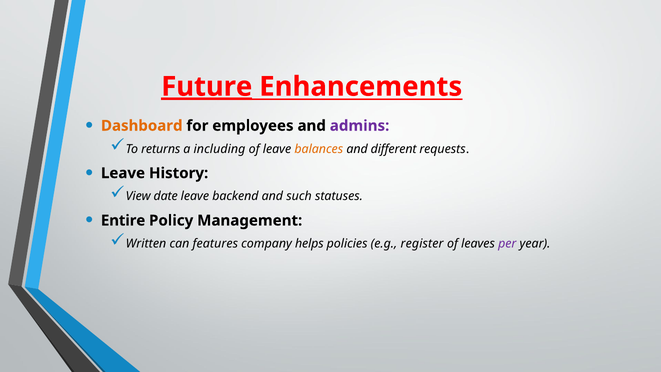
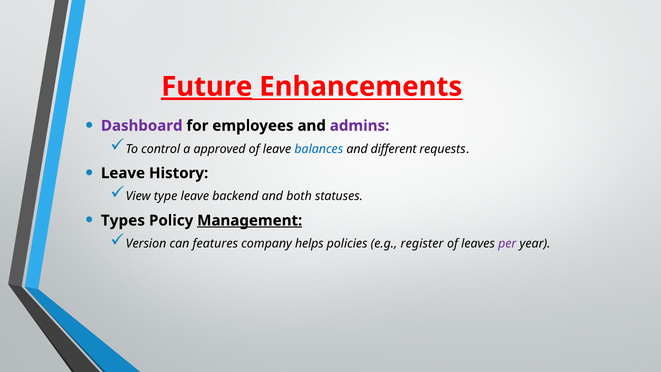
Dashboard colour: orange -> purple
returns: returns -> control
including: including -> approved
balances colour: orange -> blue
date: date -> type
such: such -> both
Entire: Entire -> Types
Management underline: none -> present
Written: Written -> Version
